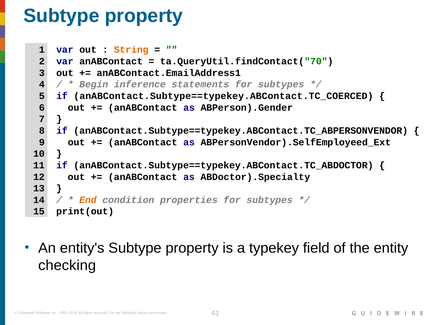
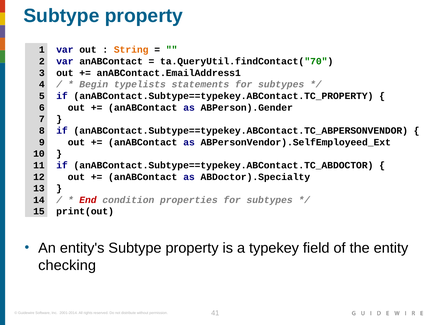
inference: inference -> typelists
anABContact.Subtype==typekey.ABContact.TC_COERCED: anABContact.Subtype==typekey.ABContact.TC_COERCED -> anABContact.Subtype==typekey.ABContact.TC_PROPERTY
End colour: orange -> red
